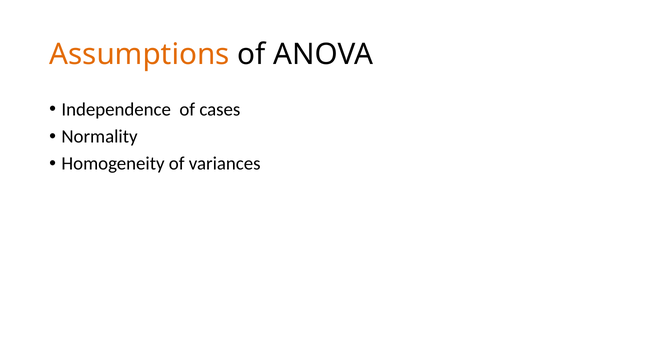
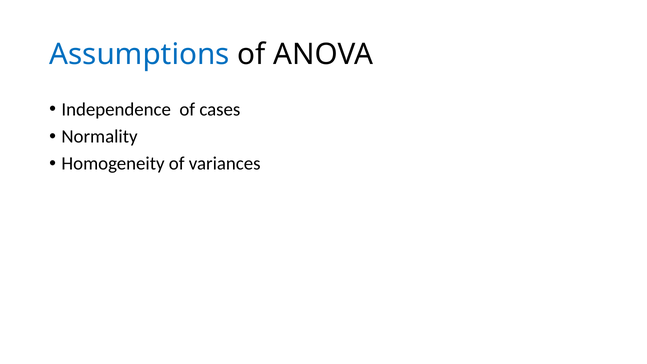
Assumptions colour: orange -> blue
